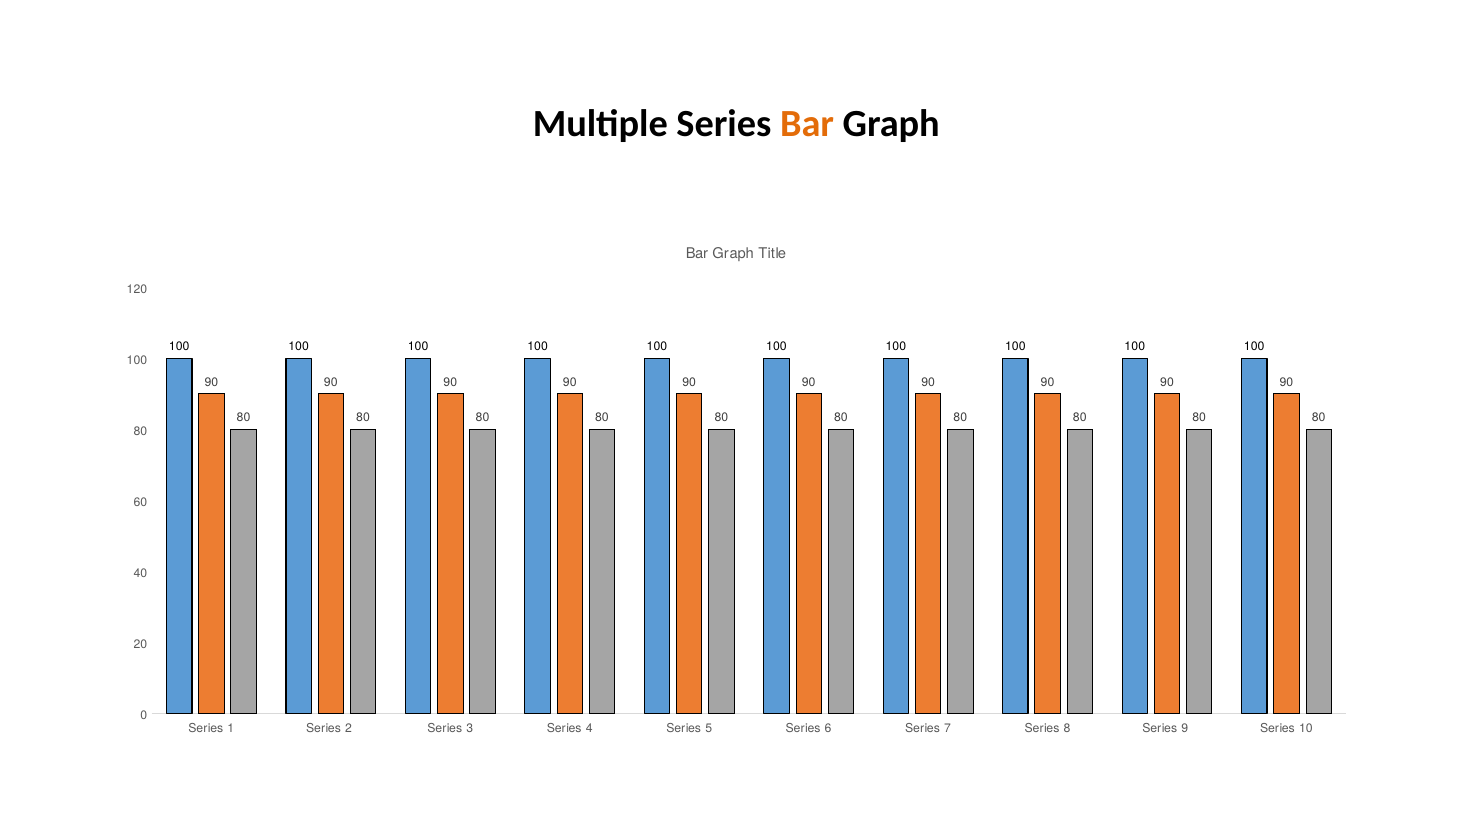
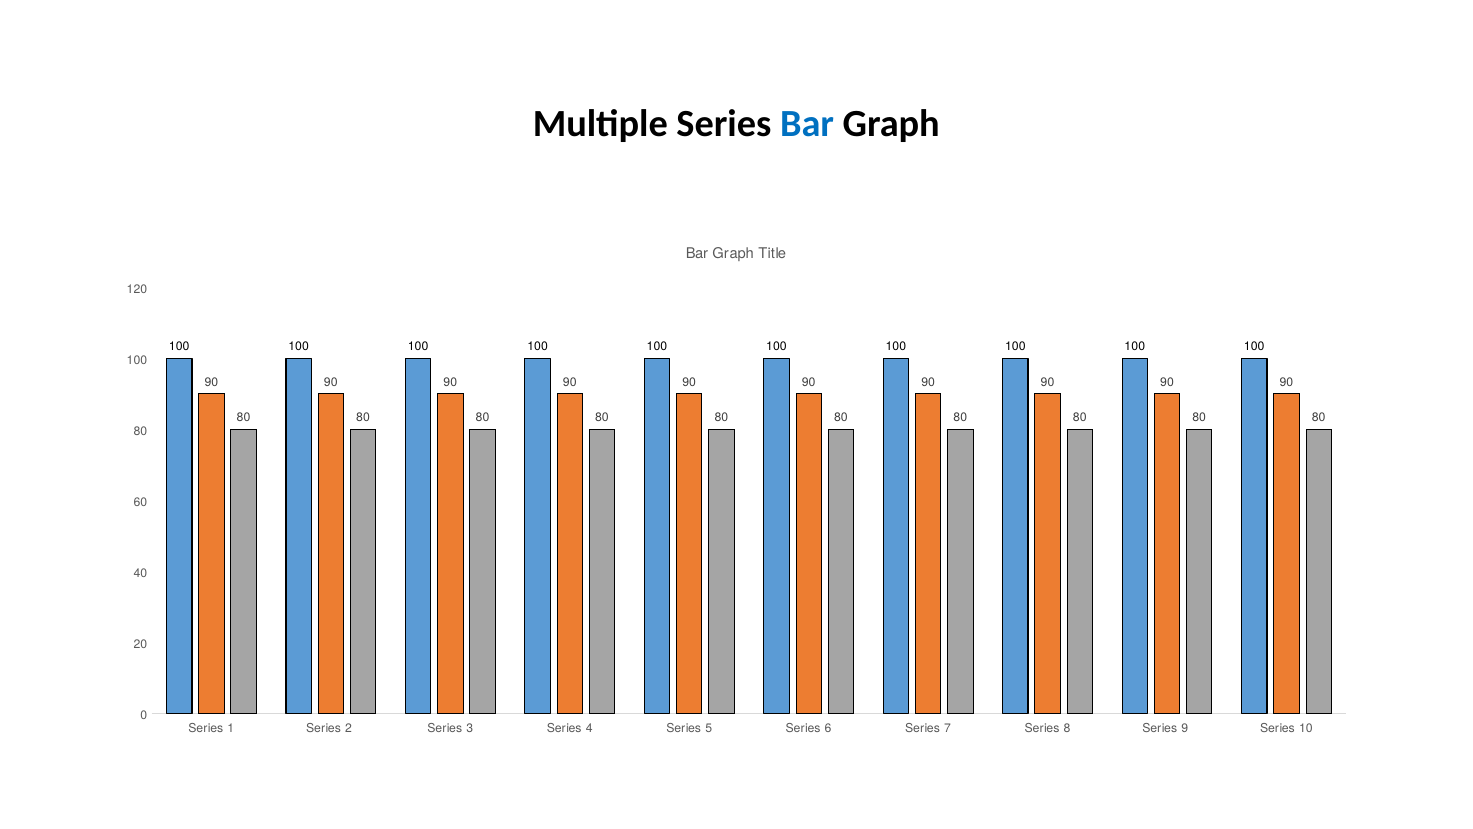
Bar at (807, 124) colour: orange -> blue
